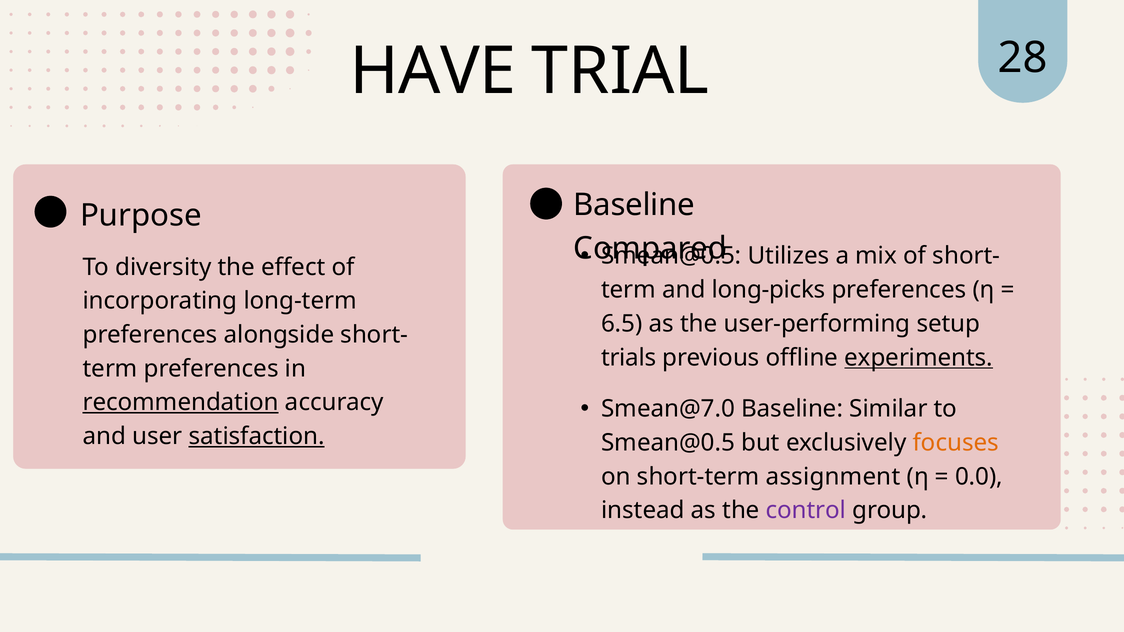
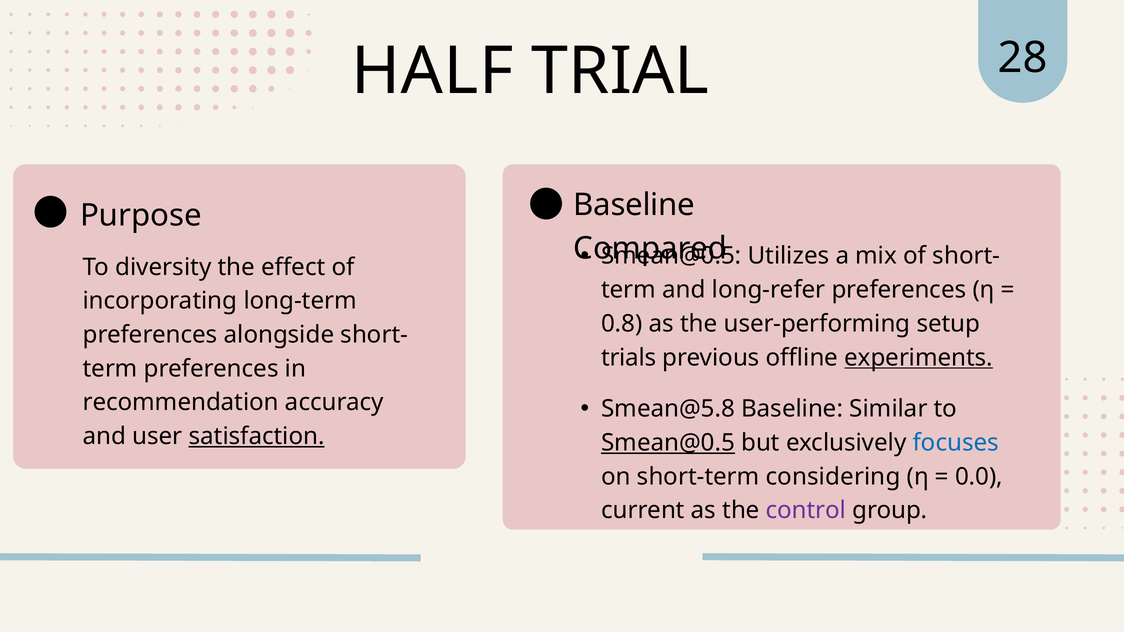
HAVE: HAVE -> HALF
long-picks: long-picks -> long-refer
6.5: 6.5 -> 0.8
recommendation underline: present -> none
Smean@7.0: Smean@7.0 -> Smean@5.8
Smean@0.5 at (668, 443) underline: none -> present
focuses colour: orange -> blue
assignment: assignment -> considering
instead: instead -> current
